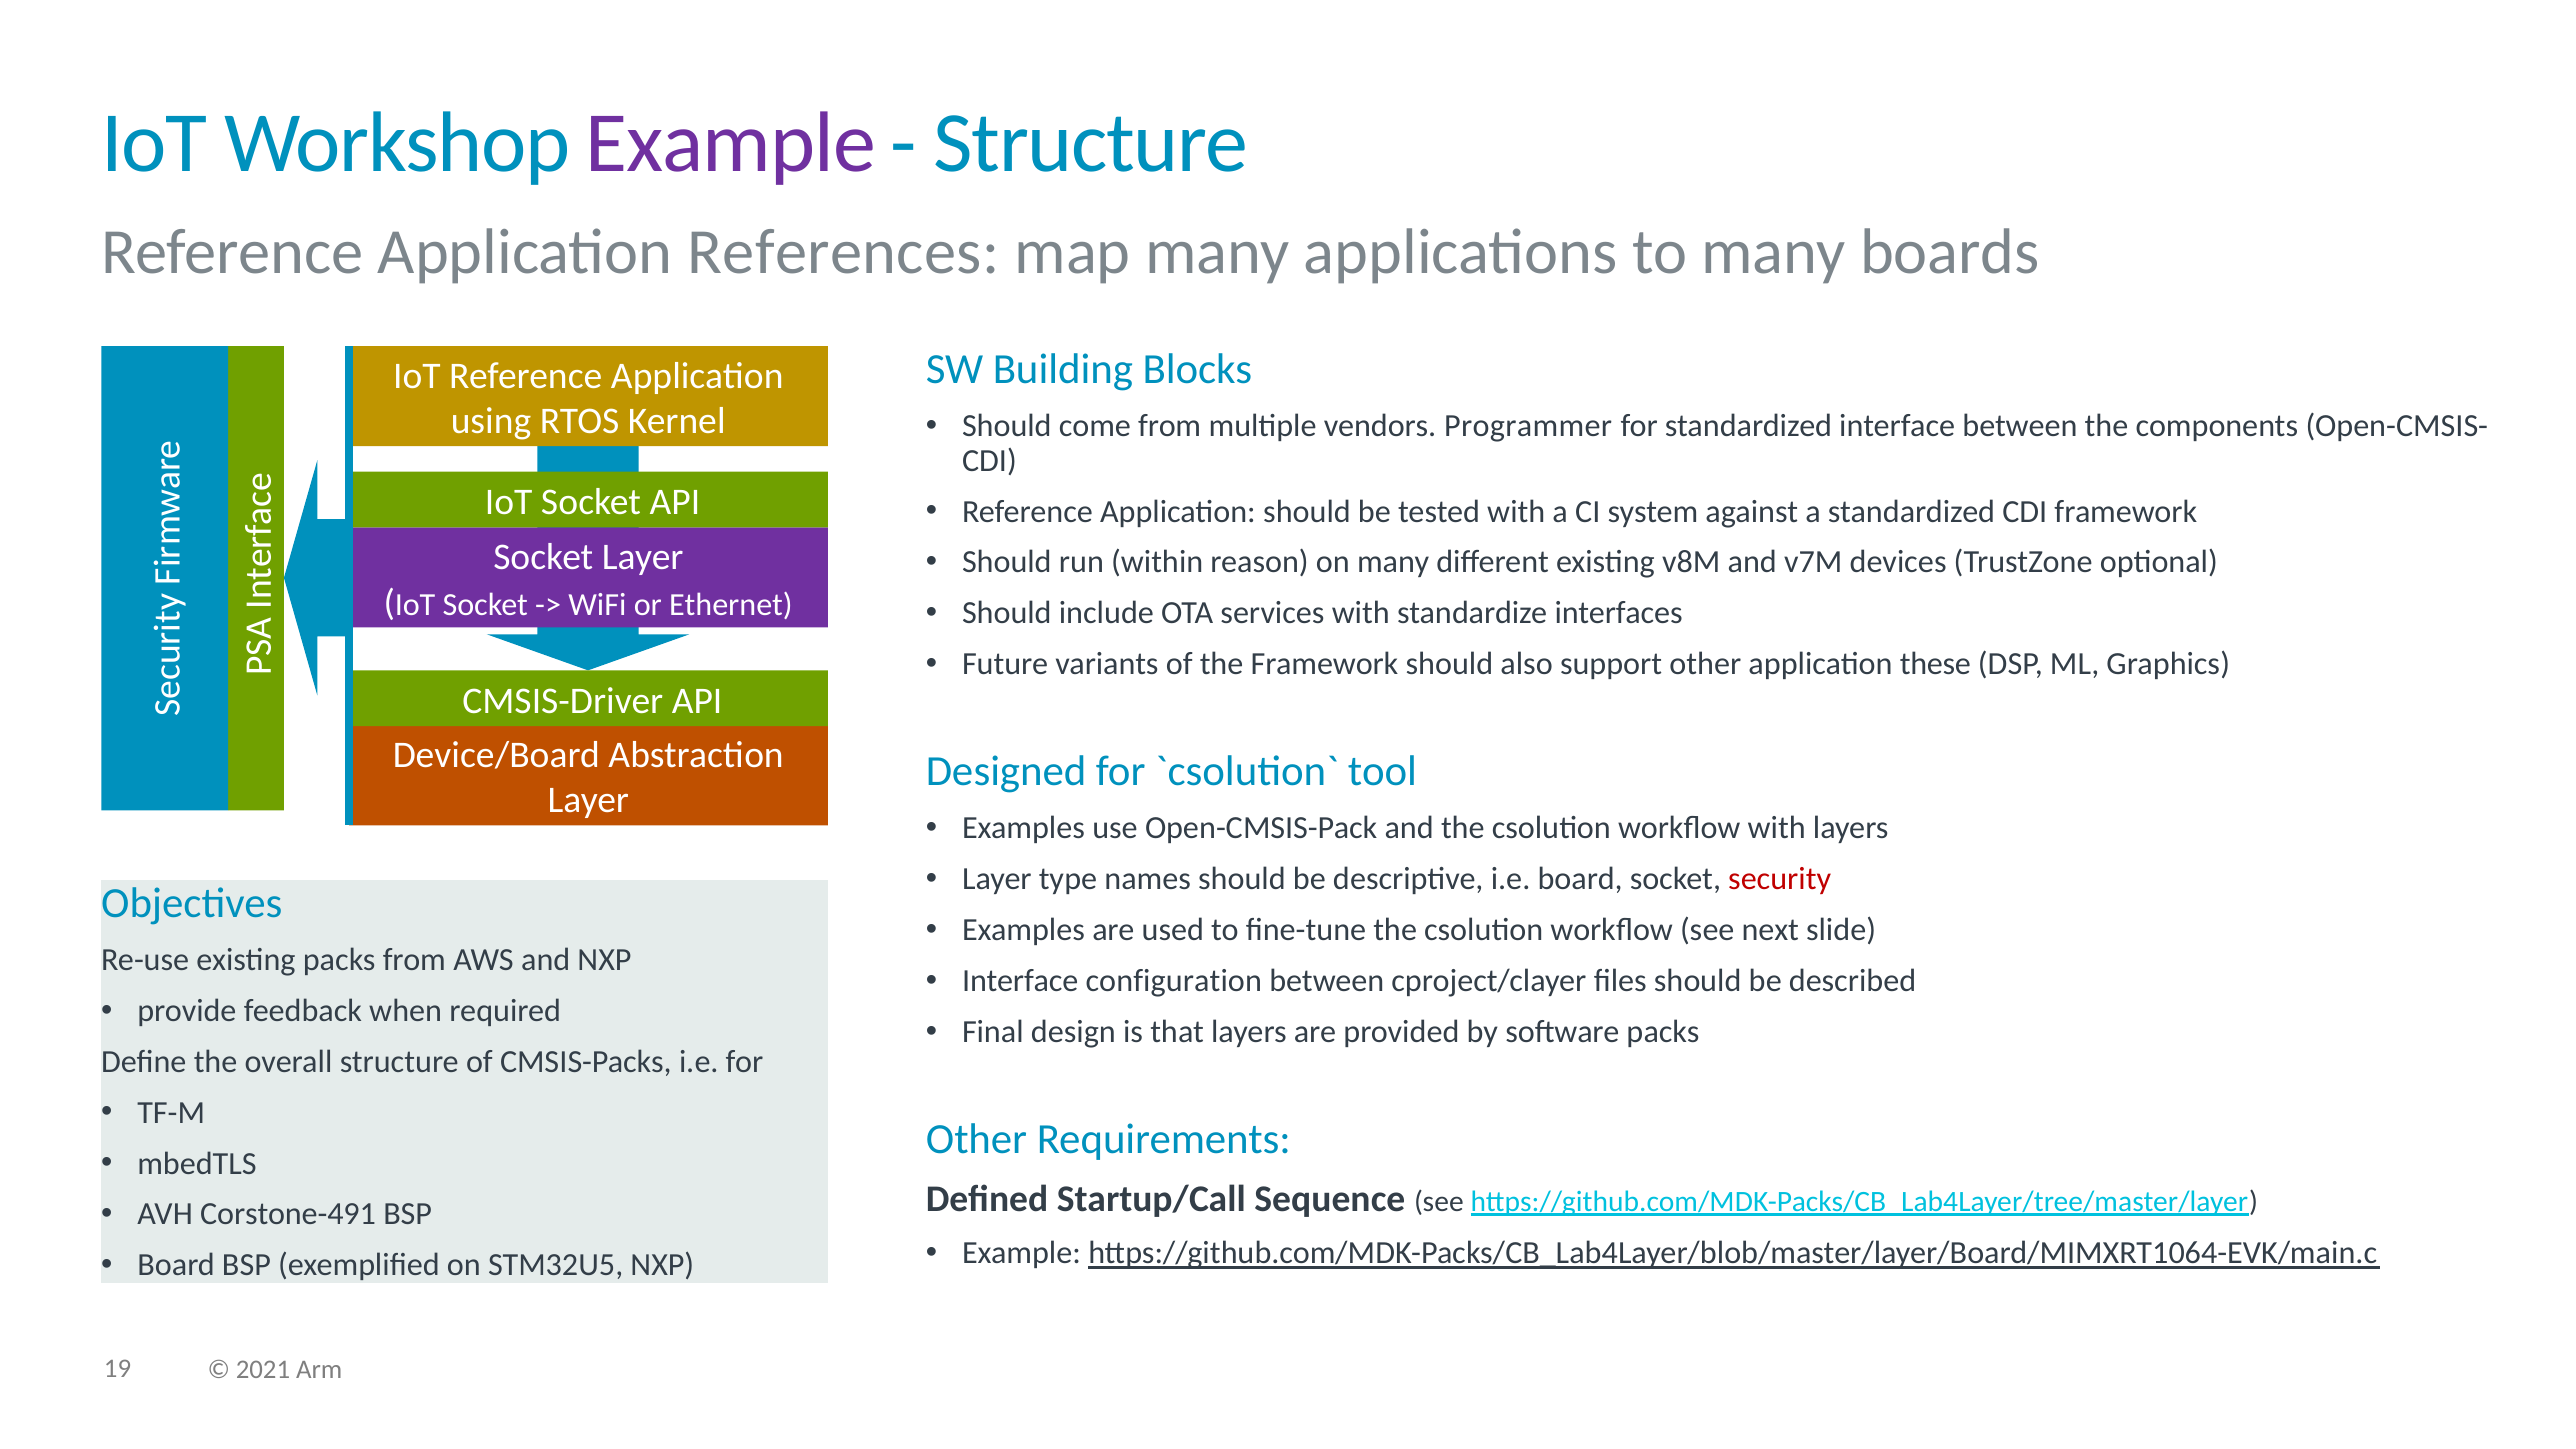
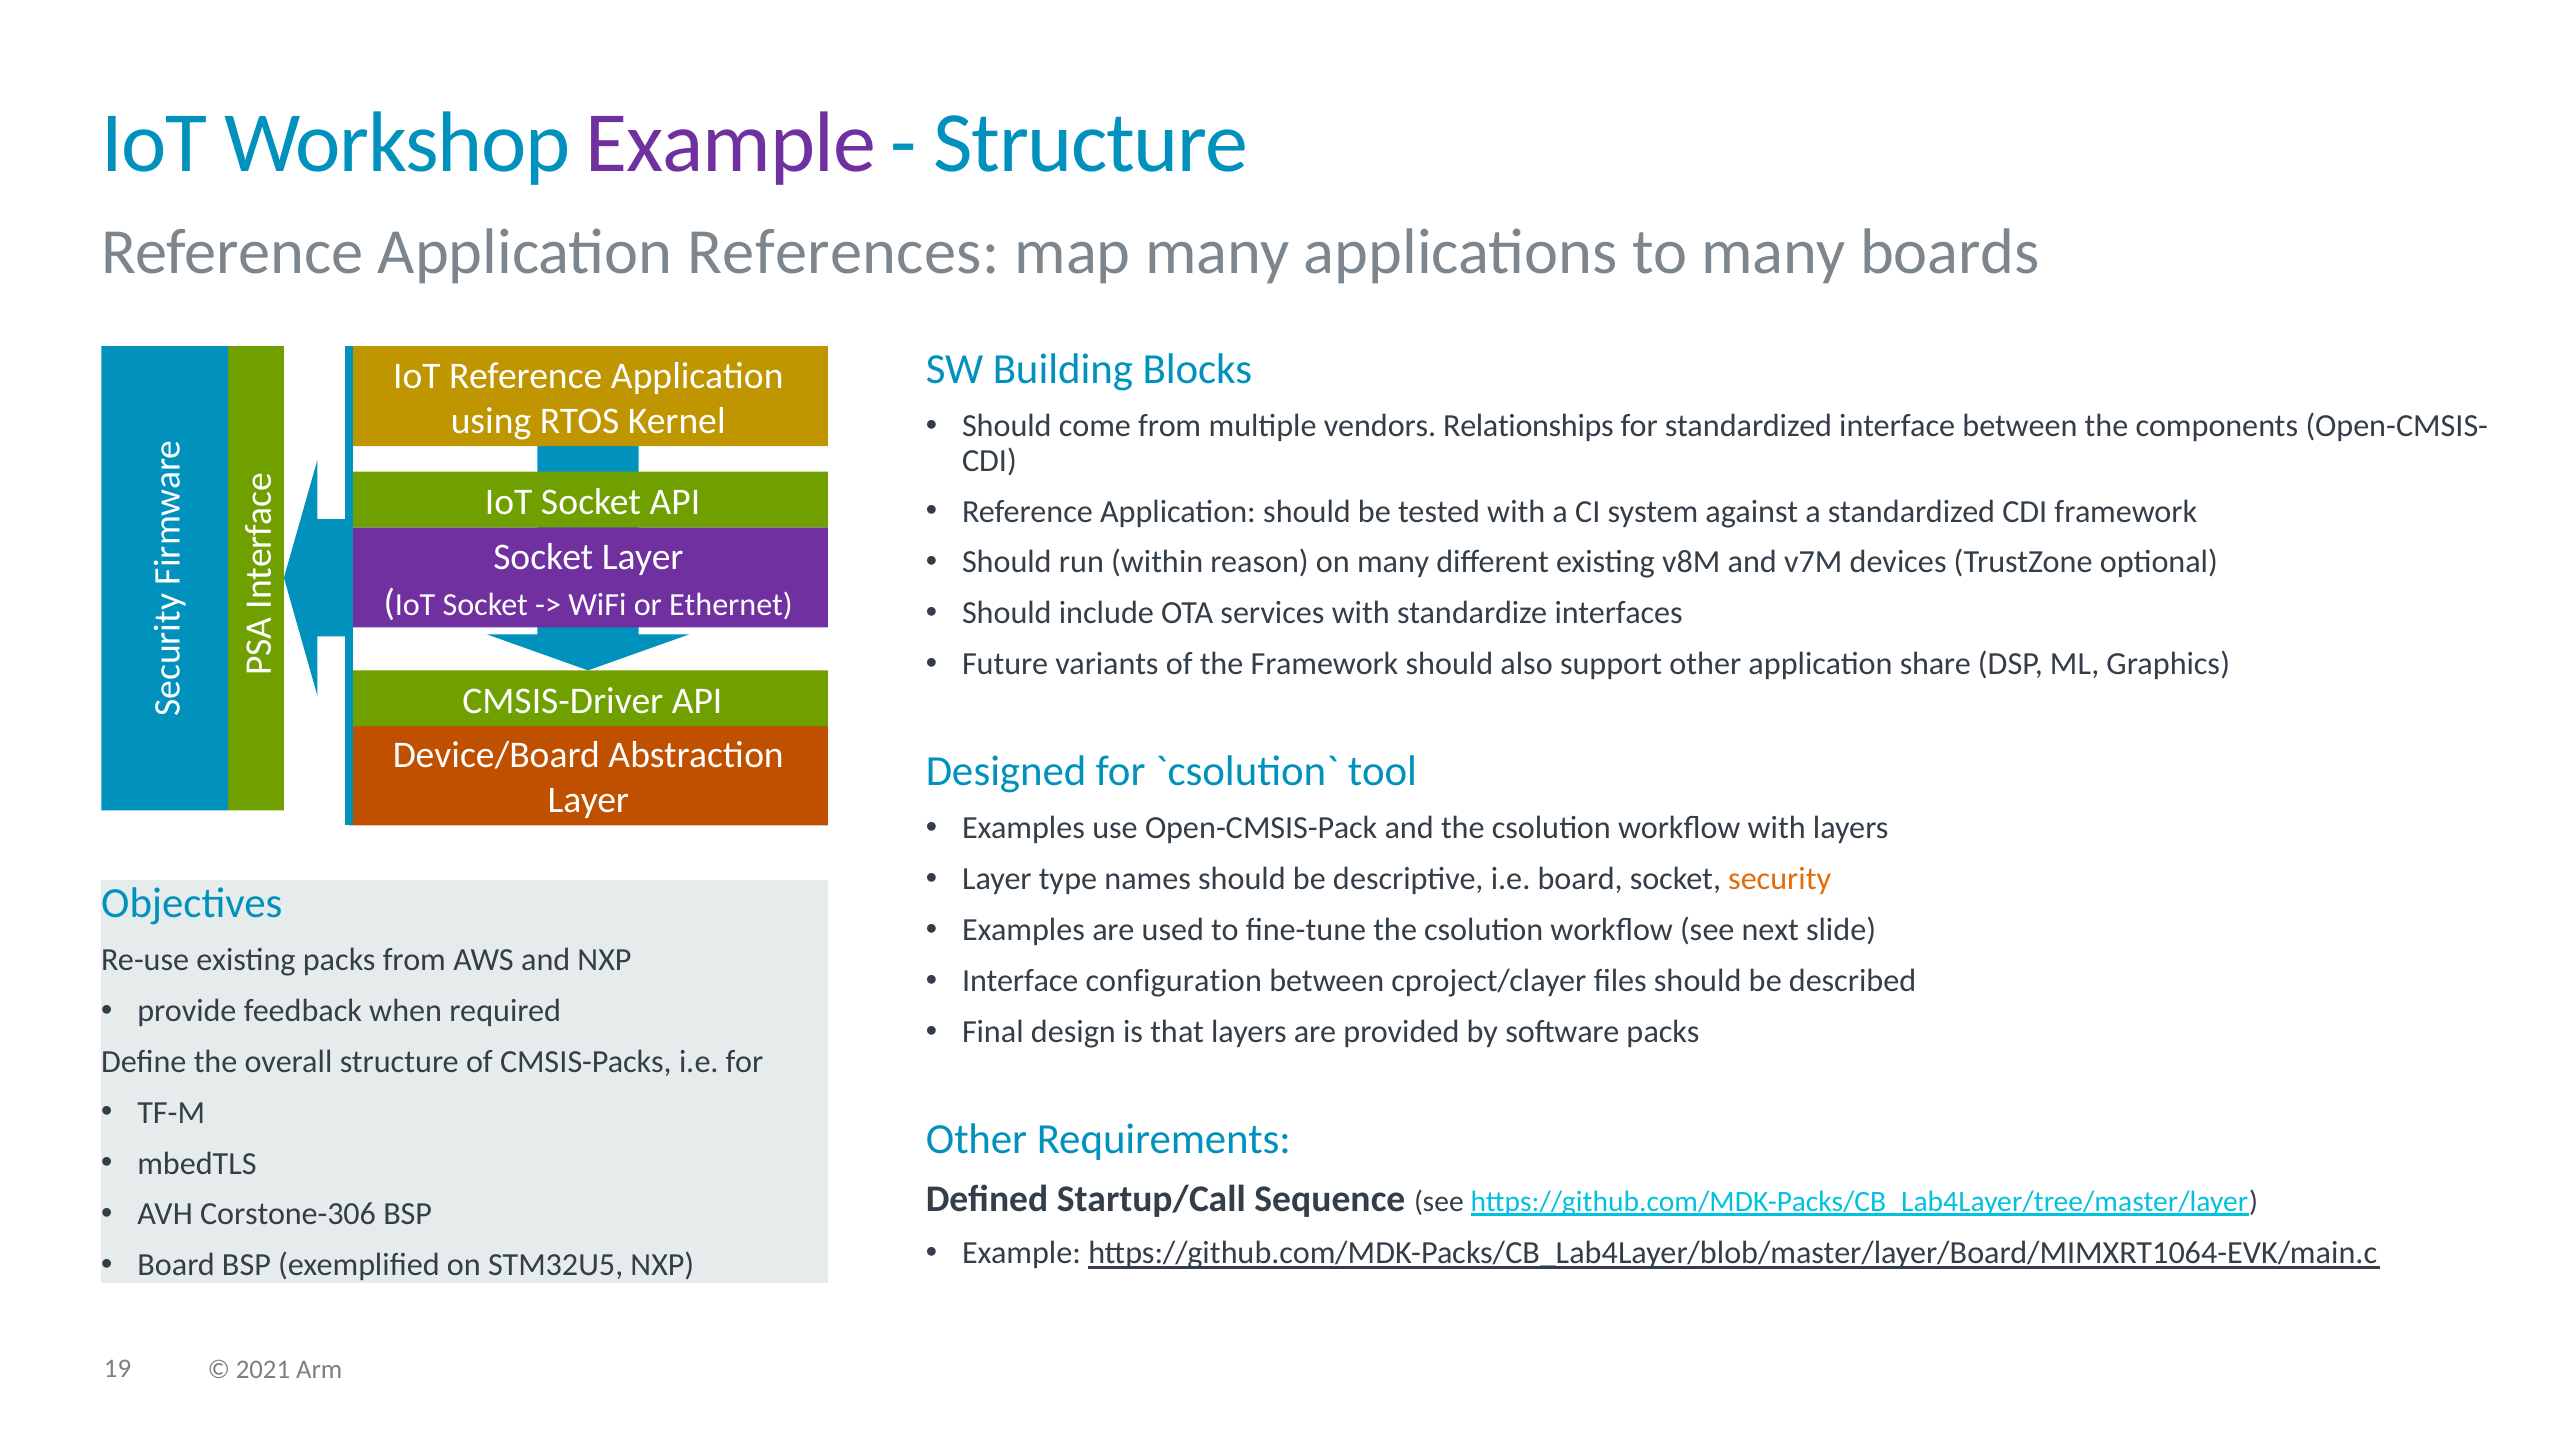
Programmer: Programmer -> Relationships
these: these -> share
security colour: red -> orange
Corstone-491: Corstone-491 -> Corstone-306
